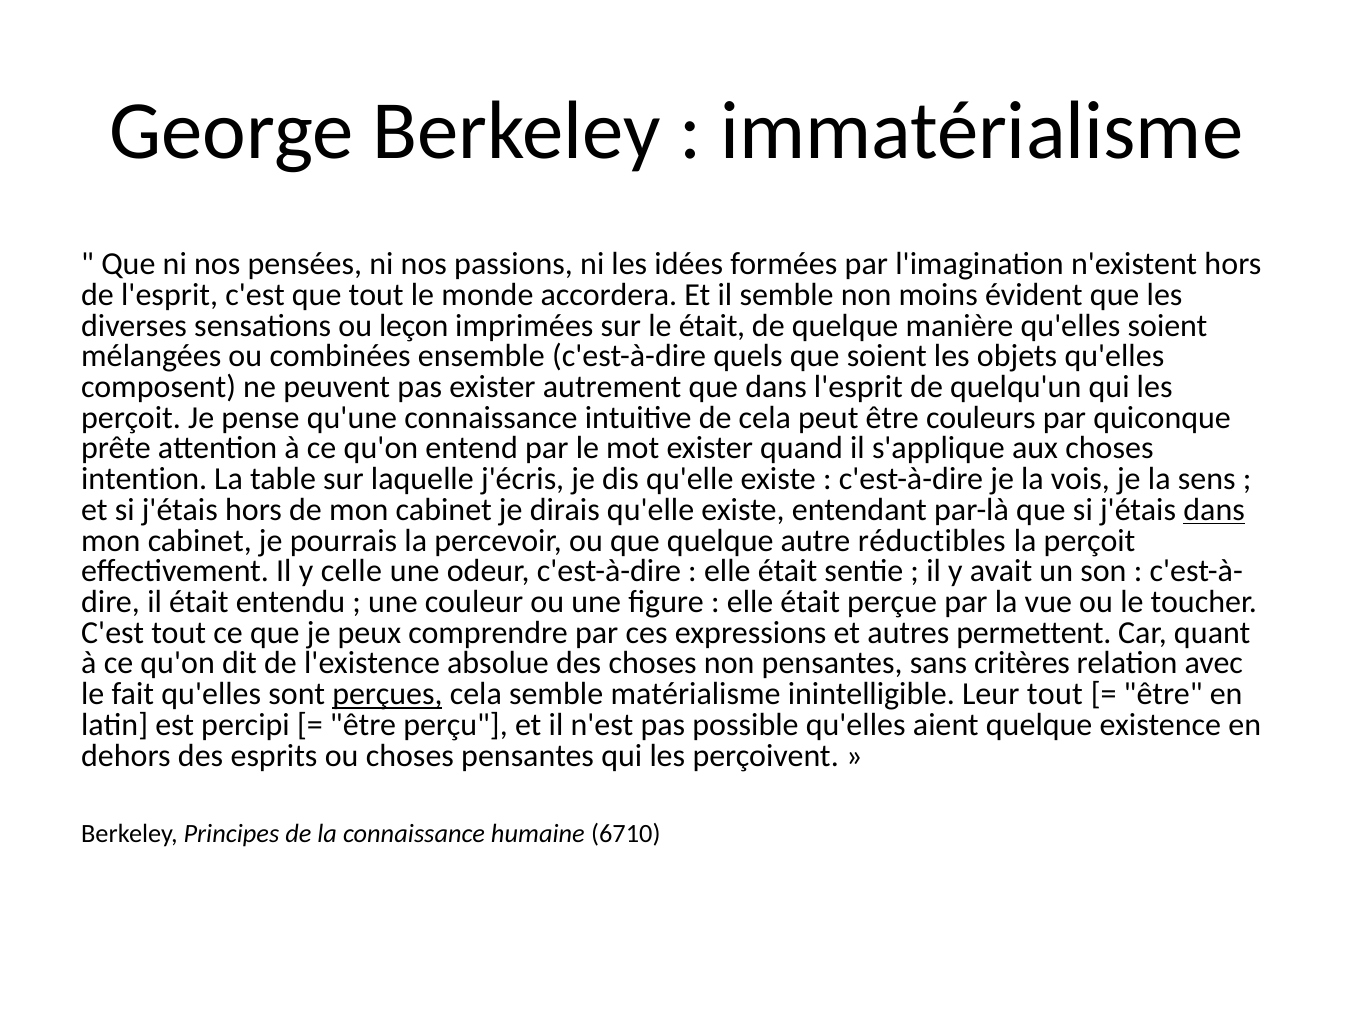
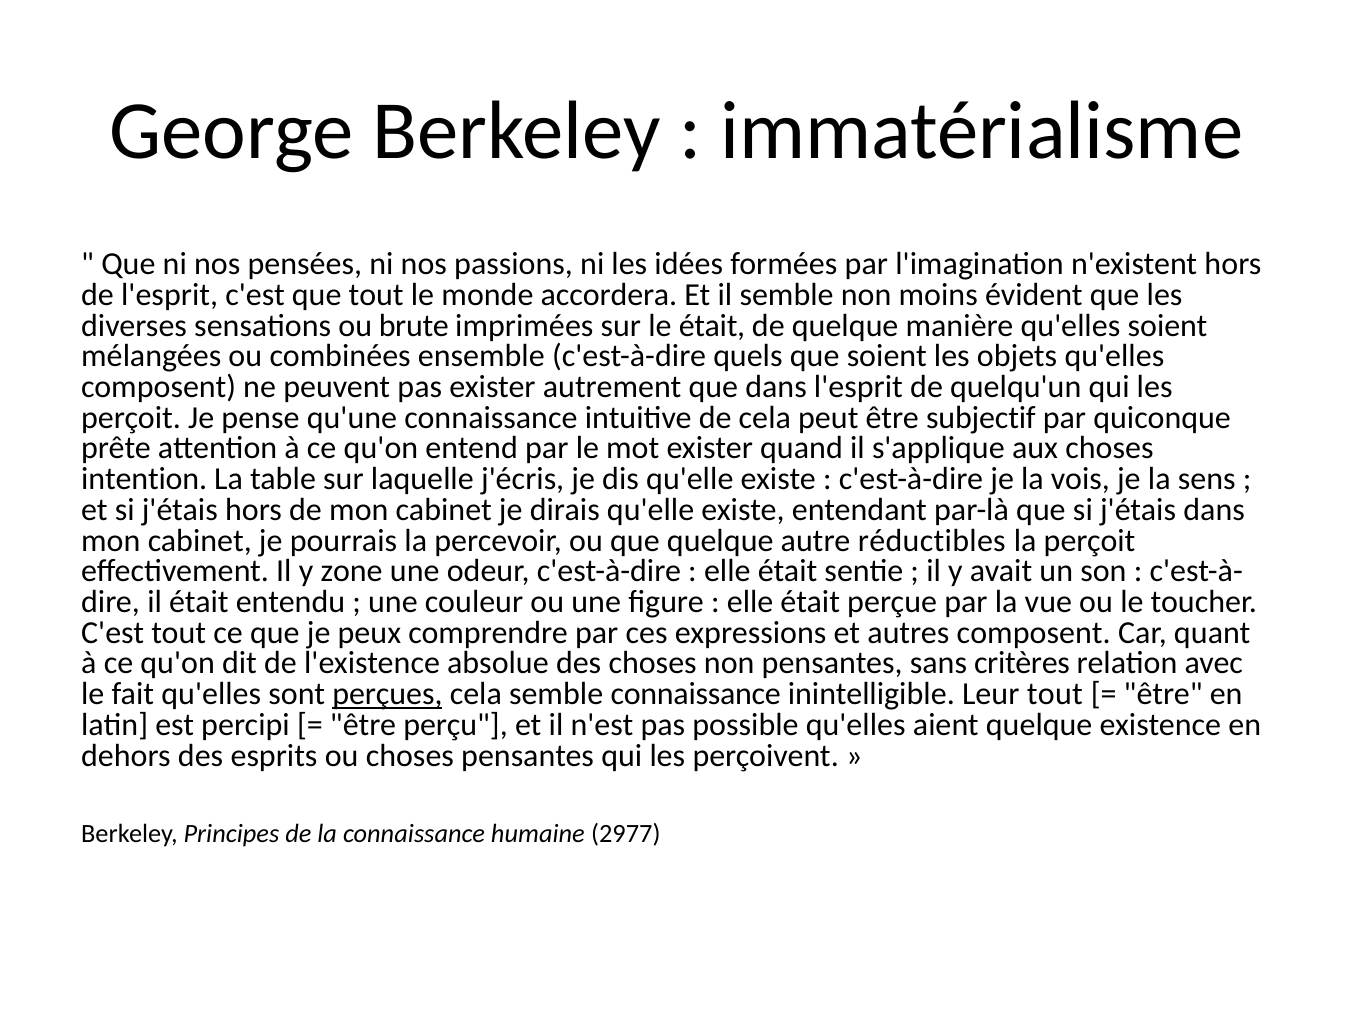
leçon: leçon -> brute
couleurs: couleurs -> subjectif
dans at (1214, 510) underline: present -> none
celle: celle -> zone
autres permettent: permettent -> composent
semble matérialisme: matérialisme -> connaissance
6710: 6710 -> 2977
